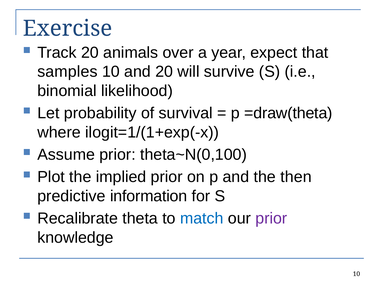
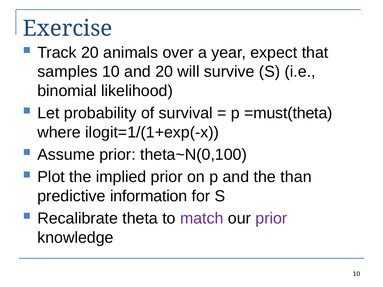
=draw(theta: =draw(theta -> =must(theta
then: then -> than
match colour: blue -> purple
